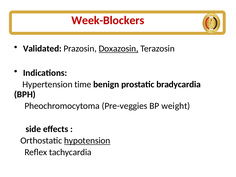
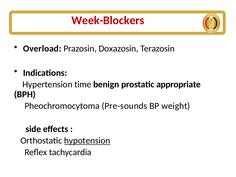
Validated: Validated -> Overload
Doxazosin underline: present -> none
bradycardia: bradycardia -> appropriate
Pre-veggies: Pre-veggies -> Pre-sounds
